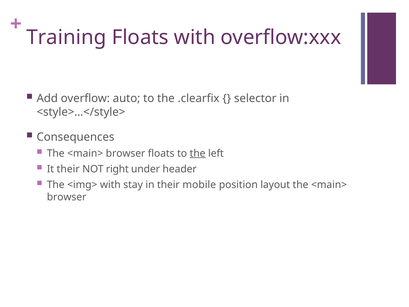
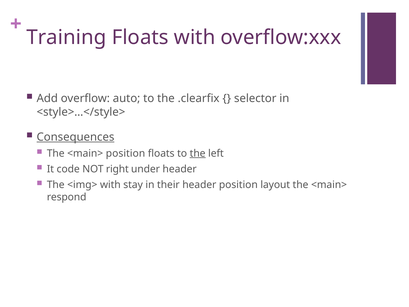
Consequences underline: none -> present
browser at (126, 153): browser -> position
It their: their -> code
their mobile: mobile -> header
browser at (67, 197): browser -> respond
